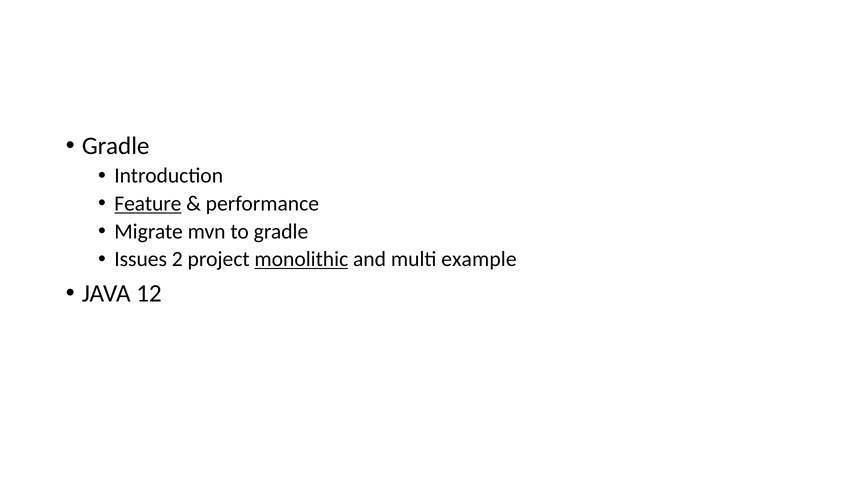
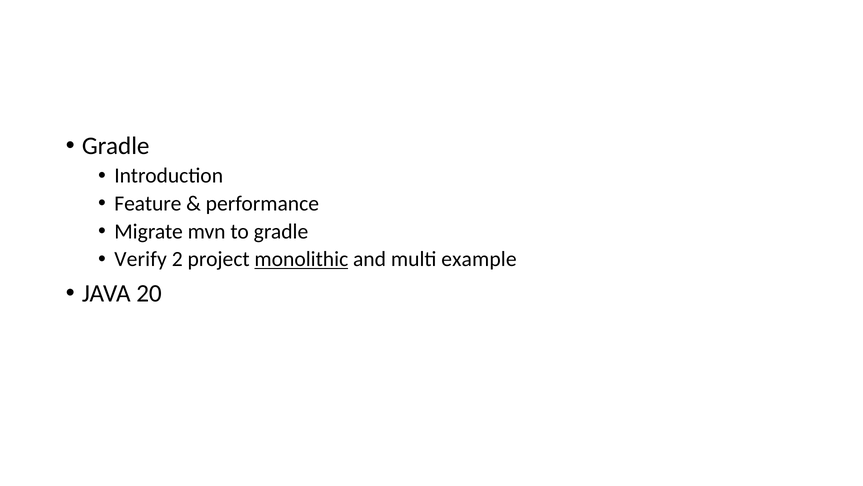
Feature underline: present -> none
Issues: Issues -> Verify
12: 12 -> 20
